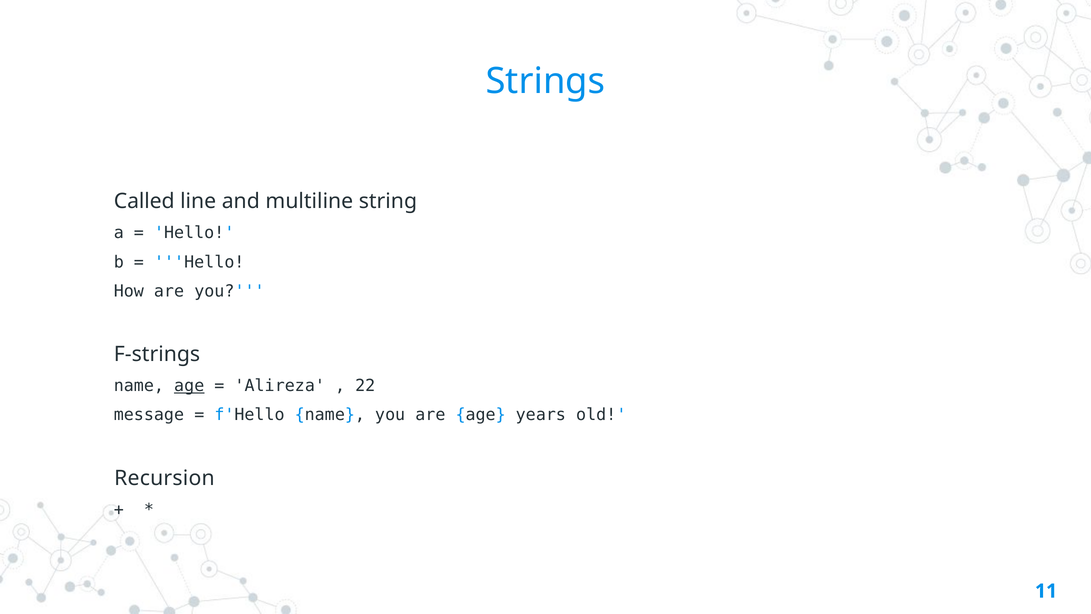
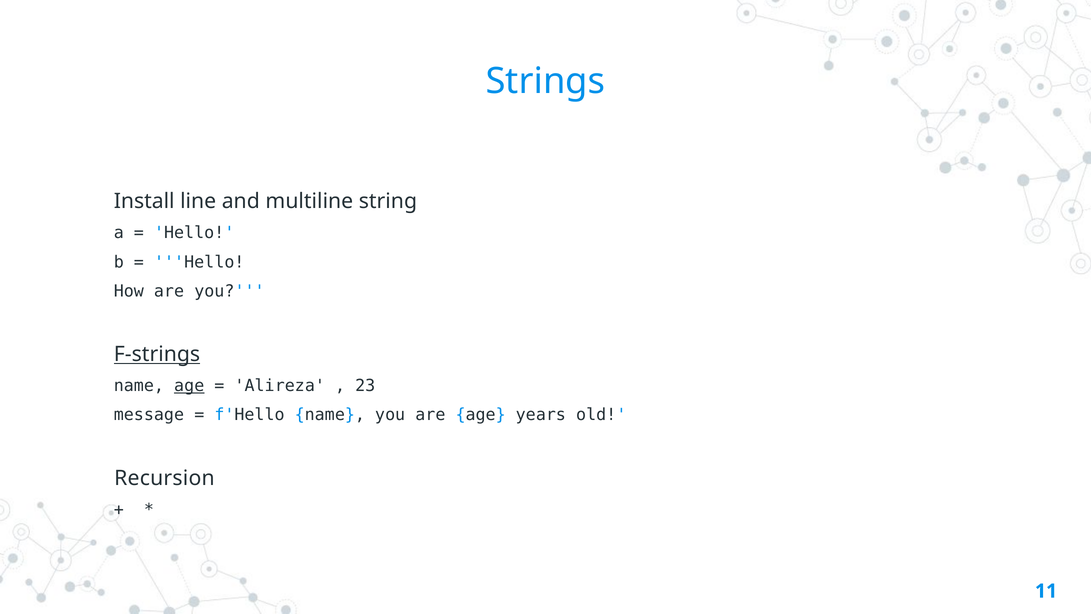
Called: Called -> Install
F-strings underline: none -> present
22: 22 -> 23
